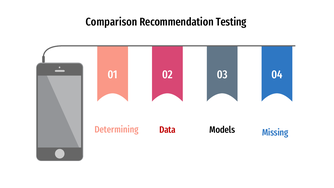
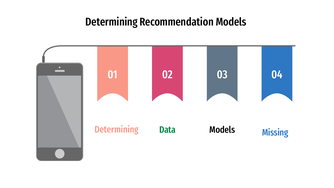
Comparison at (111, 22): Comparison -> Determining
Recommendation Testing: Testing -> Models
Data colour: red -> green
